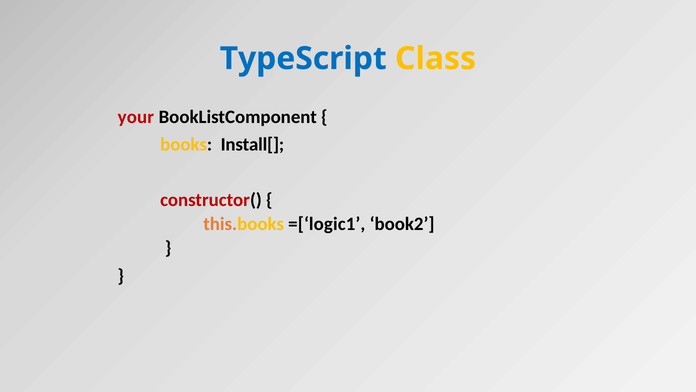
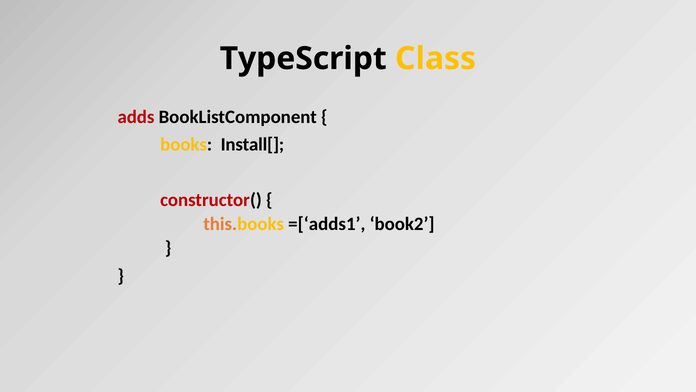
TypeScript colour: blue -> black
your: your -> adds
=[‘logic1: =[‘logic1 -> =[‘adds1
